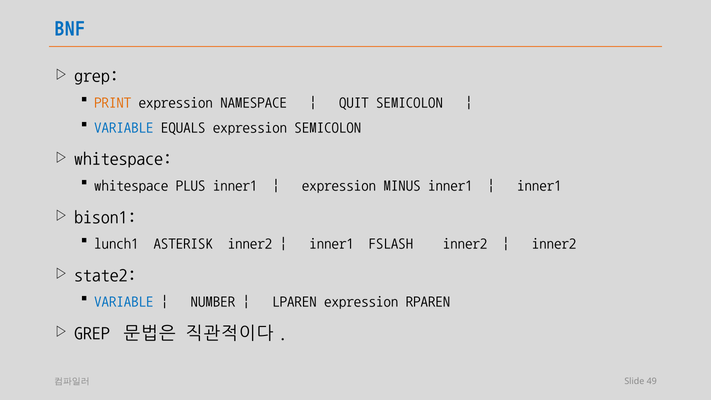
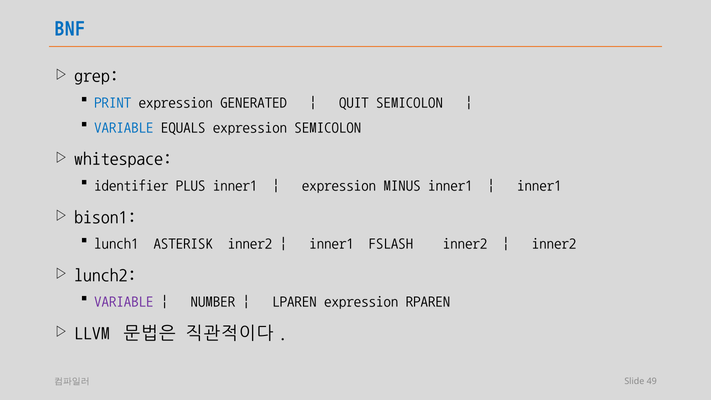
PRINT colour: orange -> blue
NAMESPACE: NAMESPACE -> GENERATED
whitespace at (131, 185): whitespace -> identifier
state2: state2 -> lunch2
VARIABLE at (124, 301) colour: blue -> purple
GREP at (92, 333): GREP -> LLVM
